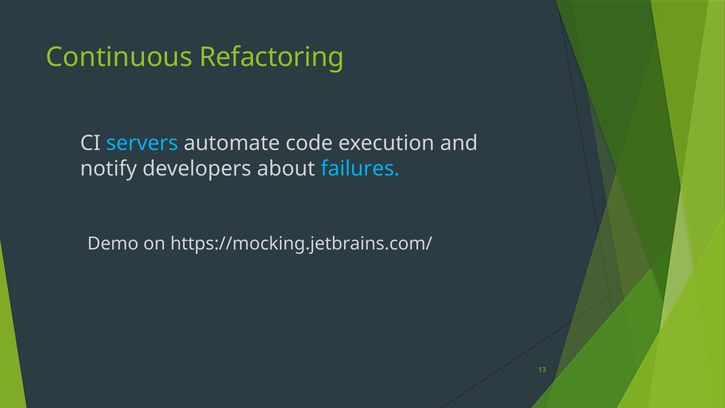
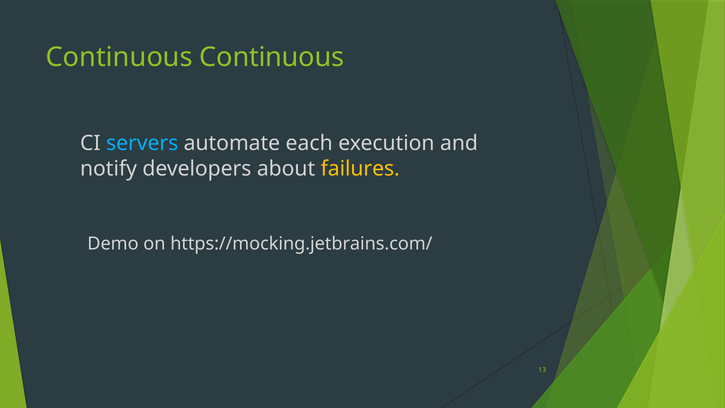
Continuous Refactoring: Refactoring -> Continuous
code: code -> each
failures colour: light blue -> yellow
